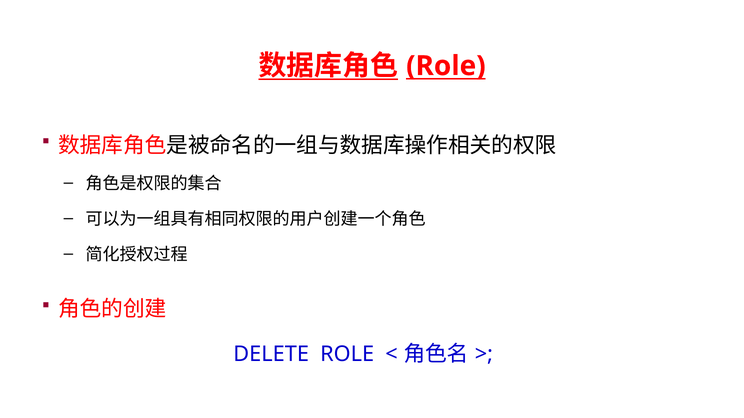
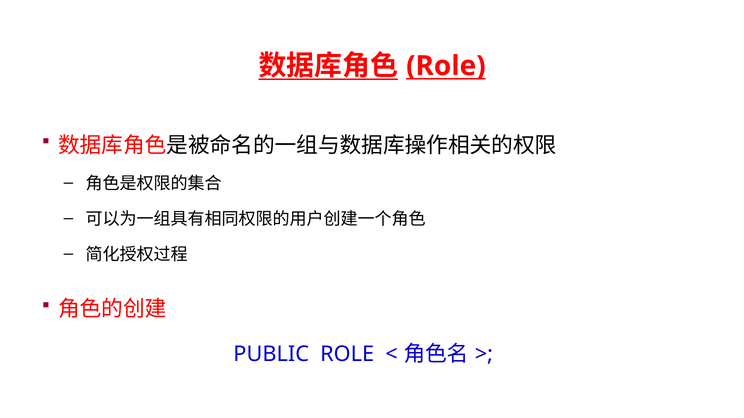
DELETE: DELETE -> PUBLIC
